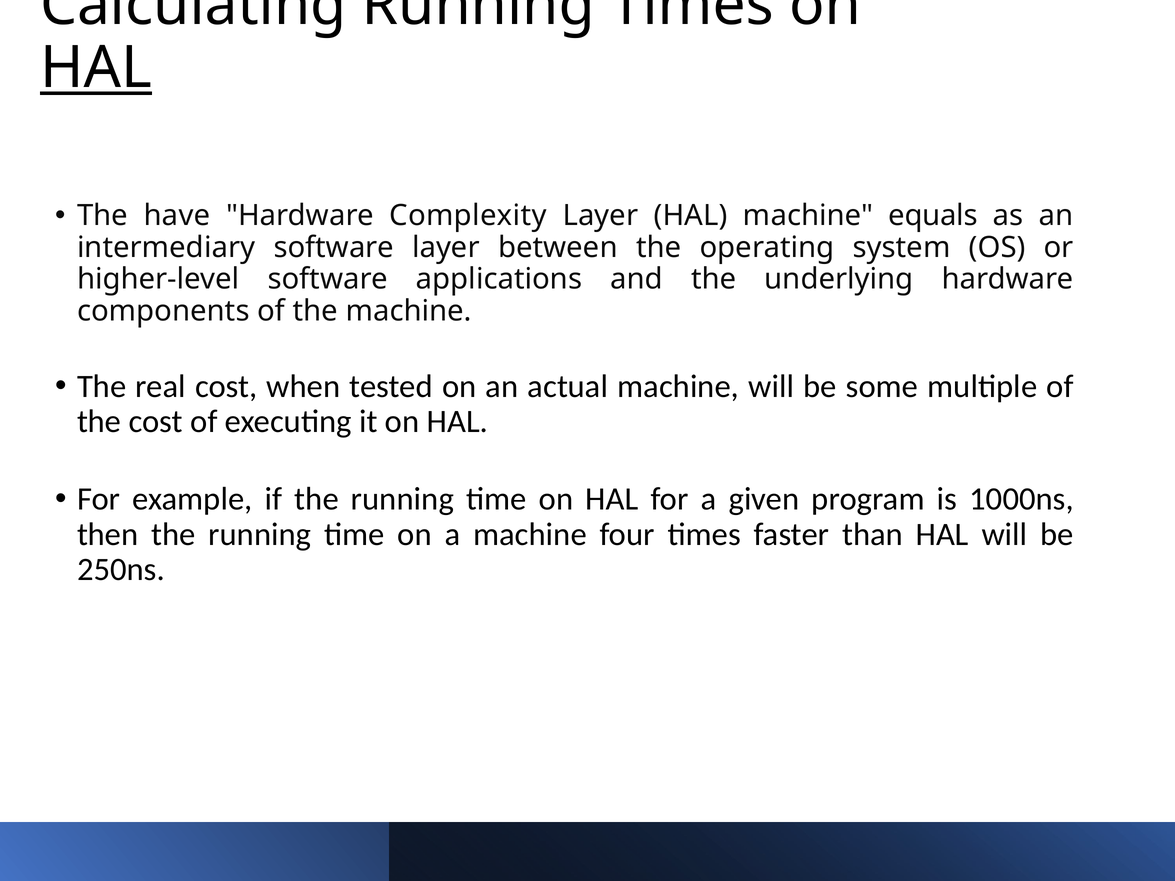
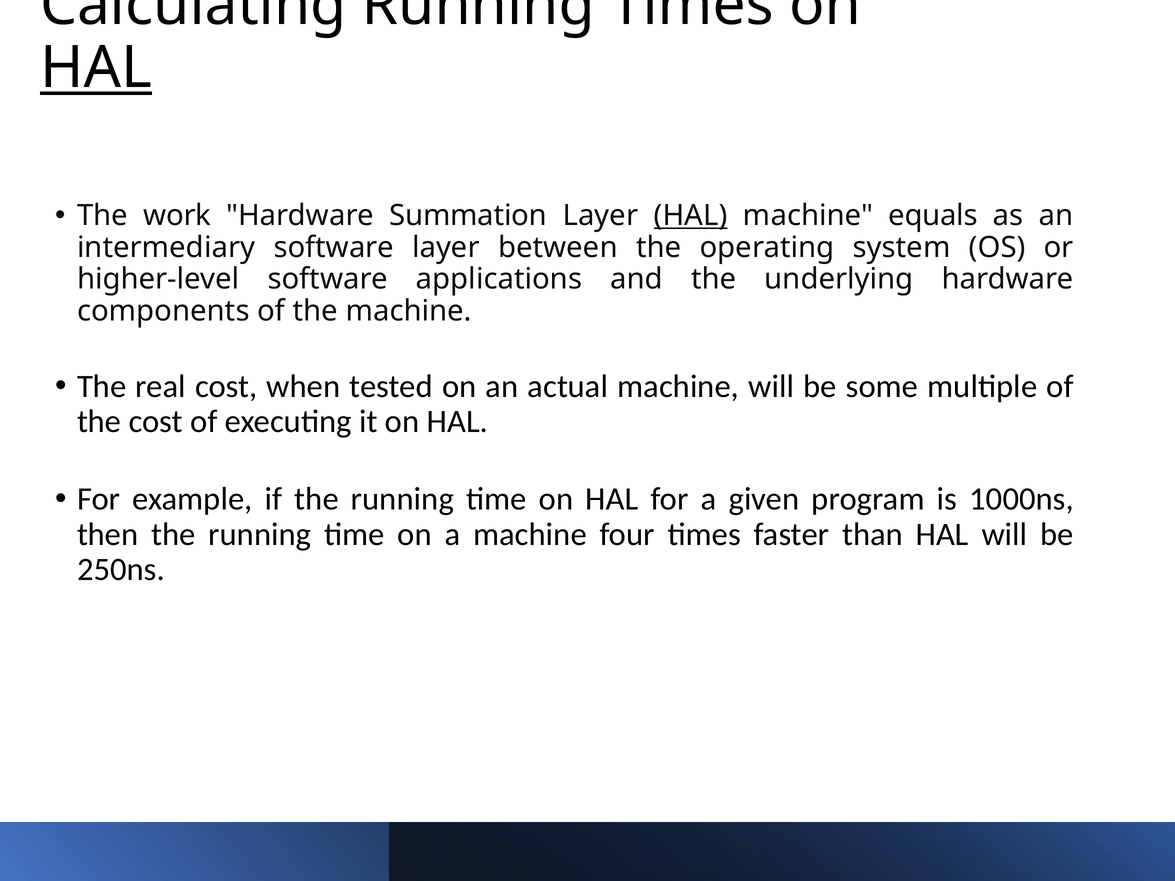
have: have -> work
Complexity: Complexity -> Summation
HAL at (691, 216) underline: none -> present
